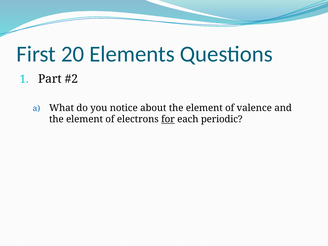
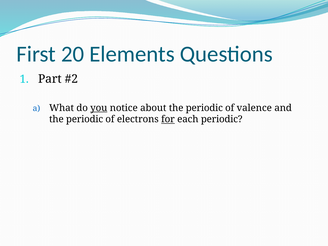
you underline: none -> present
about the element: element -> periodic
element at (85, 119): element -> periodic
